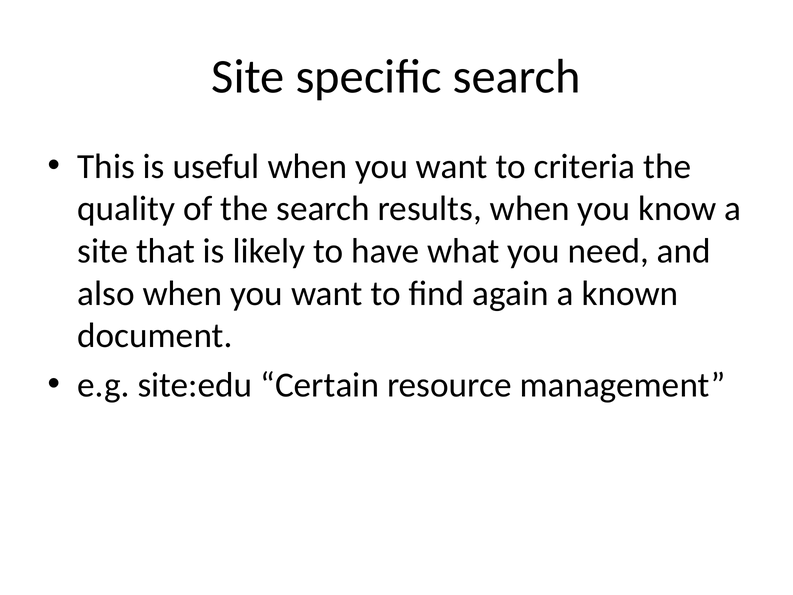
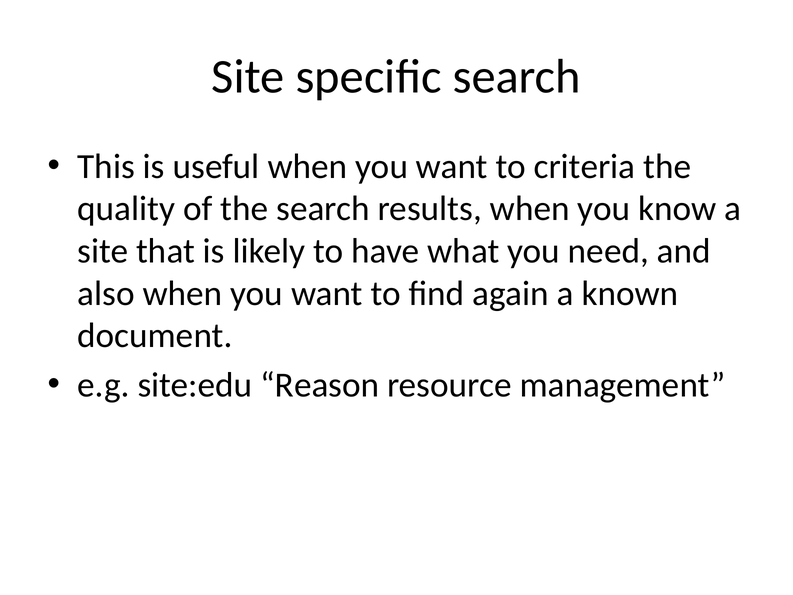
Certain: Certain -> Reason
